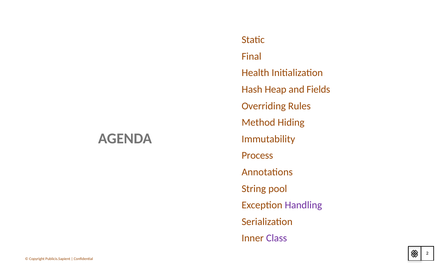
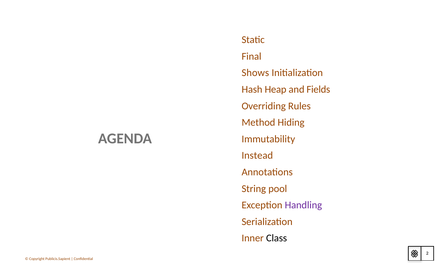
Health: Health -> Shows
Process: Process -> Instead
Class colour: purple -> black
